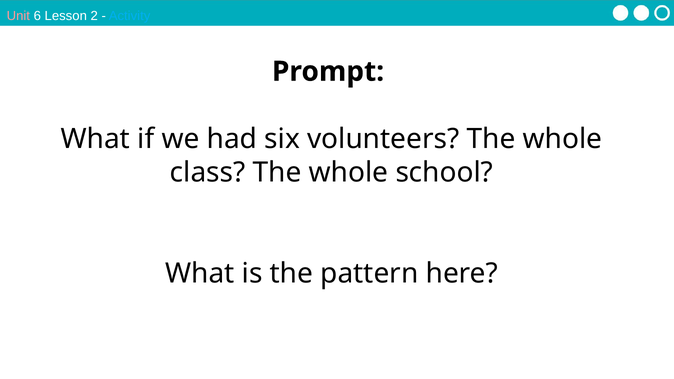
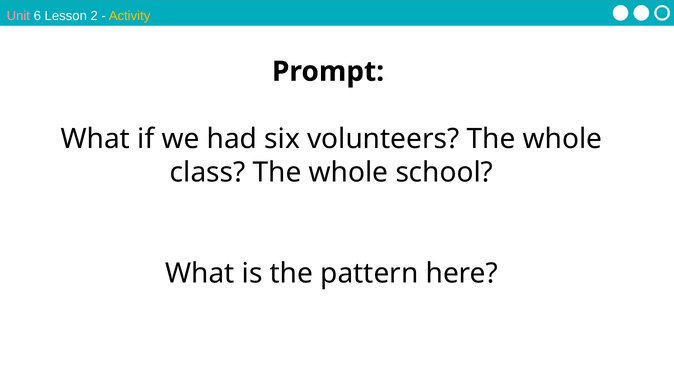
Activity colour: light blue -> yellow
